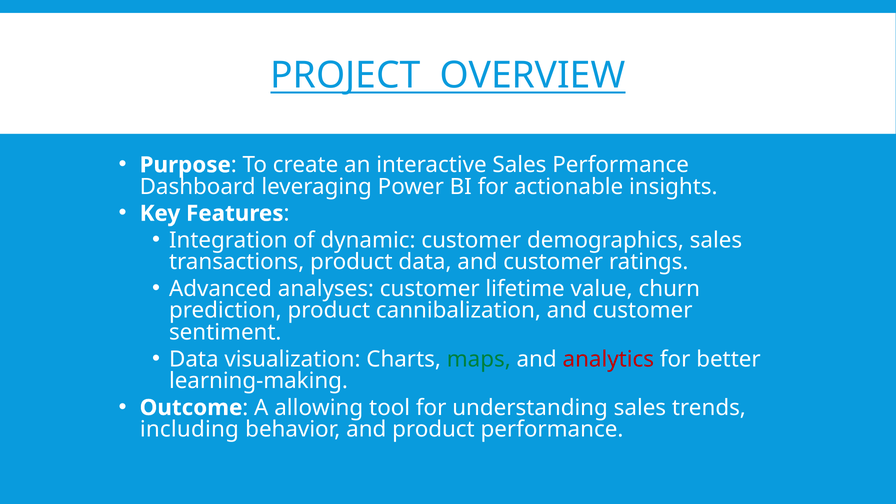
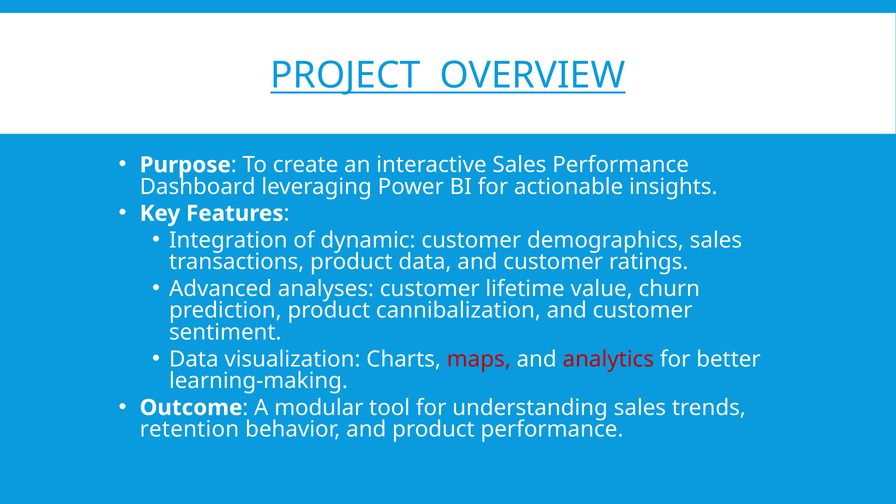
maps colour: green -> red
allowing: allowing -> modular
including: including -> retention
